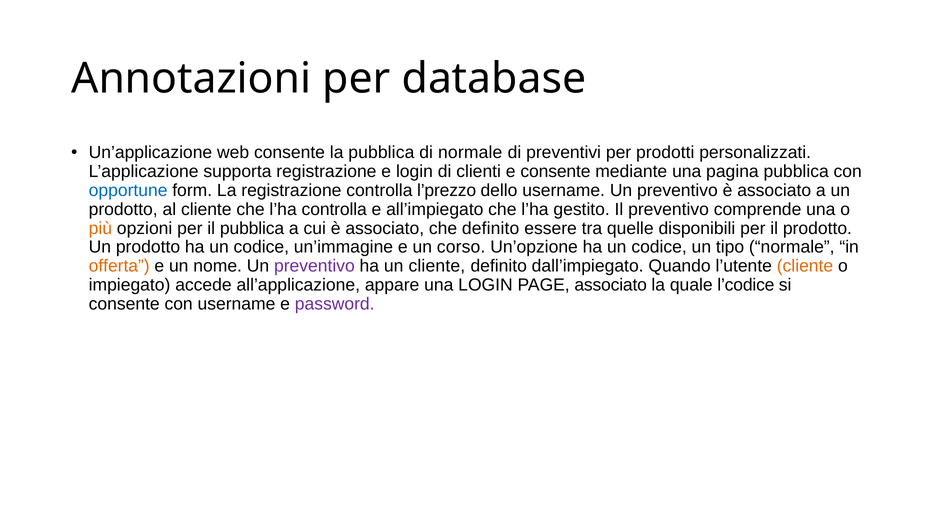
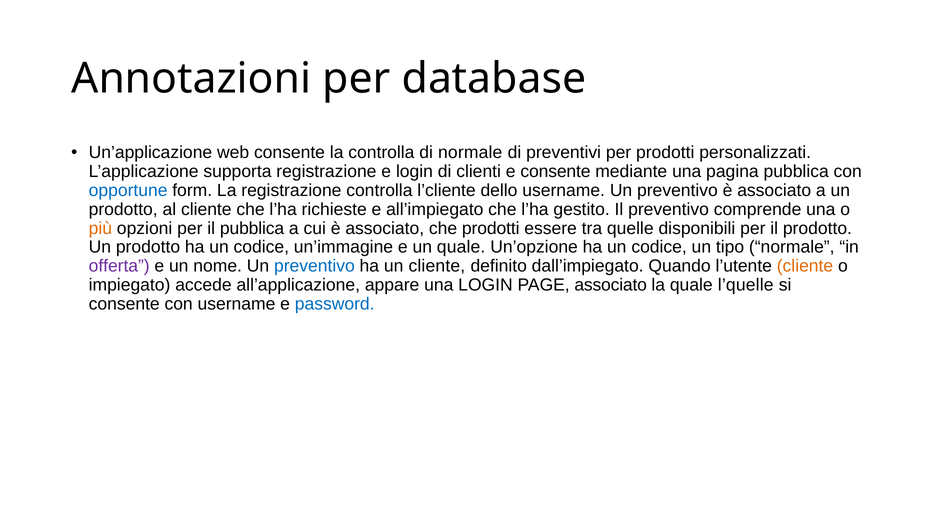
la pubblica: pubblica -> controlla
l’prezzo: l’prezzo -> l’cliente
l’ha controlla: controlla -> richieste
che definito: definito -> prodotti
un corso: corso -> quale
offerta colour: orange -> purple
preventivo at (314, 266) colour: purple -> blue
l’codice: l’codice -> l’quelle
password colour: purple -> blue
